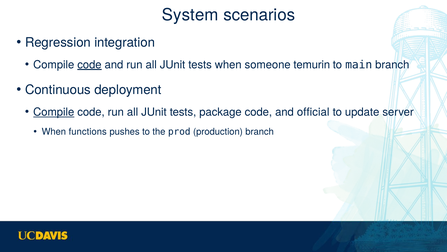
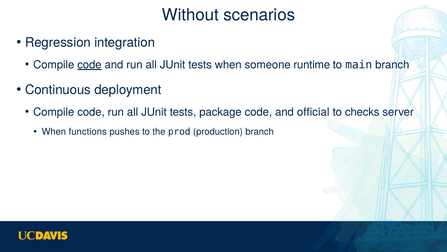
System: System -> Without
temurin: temurin -> runtime
Compile at (54, 112) underline: present -> none
update: update -> checks
